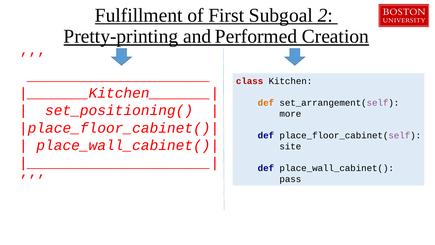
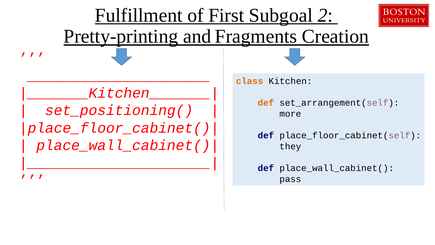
Performed: Performed -> Fragments
class colour: red -> orange
site: site -> they
